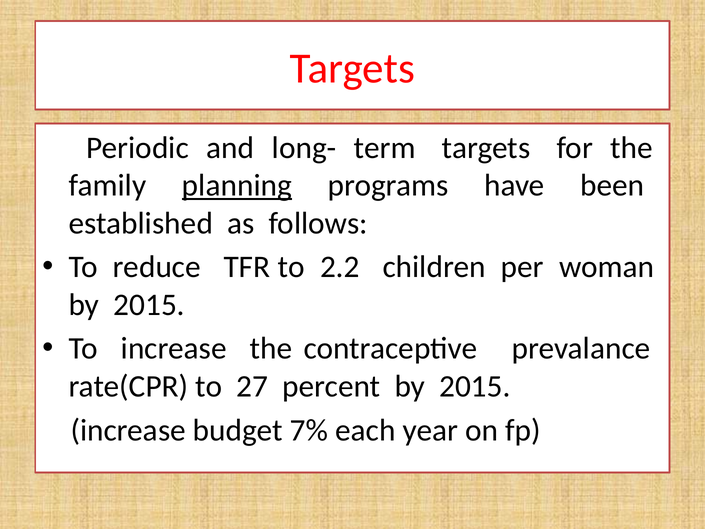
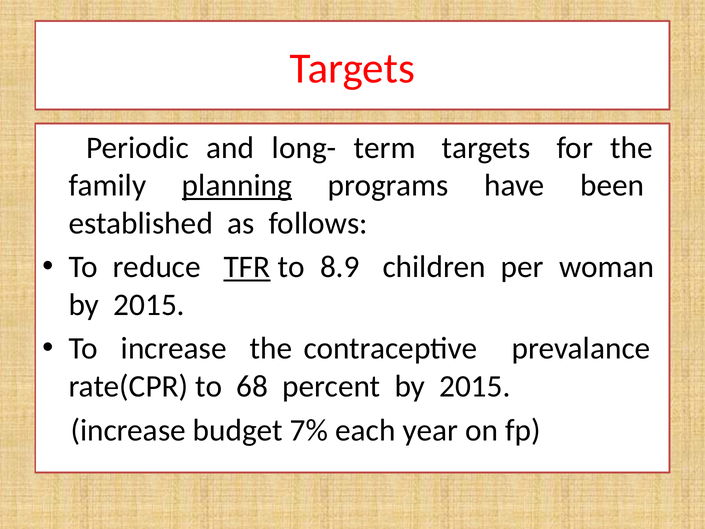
TFR underline: none -> present
2.2: 2.2 -> 8.9
27: 27 -> 68
